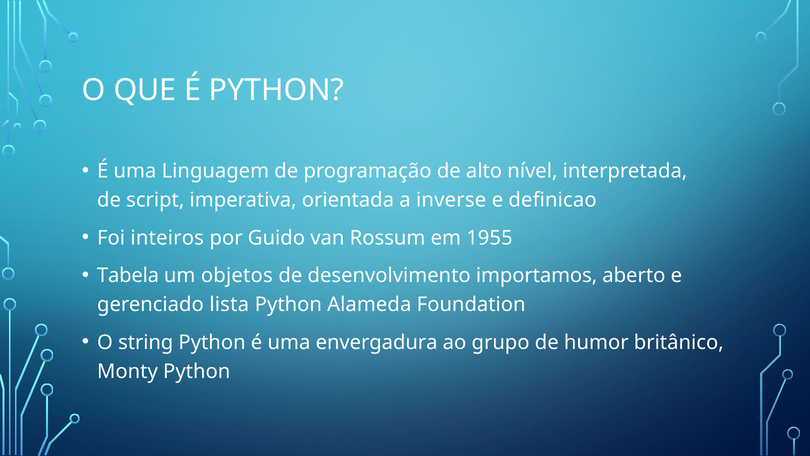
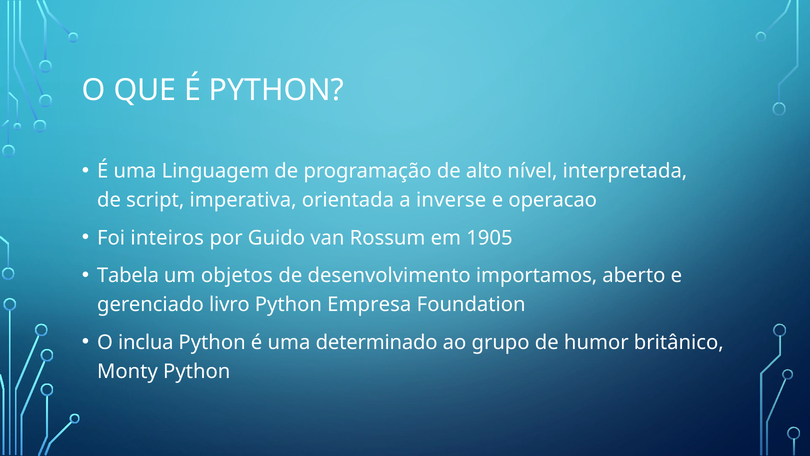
definicao: definicao -> operacao
1955: 1955 -> 1905
lista: lista -> livro
Alameda: Alameda -> Empresa
string: string -> inclua
envergadura: envergadura -> determinado
